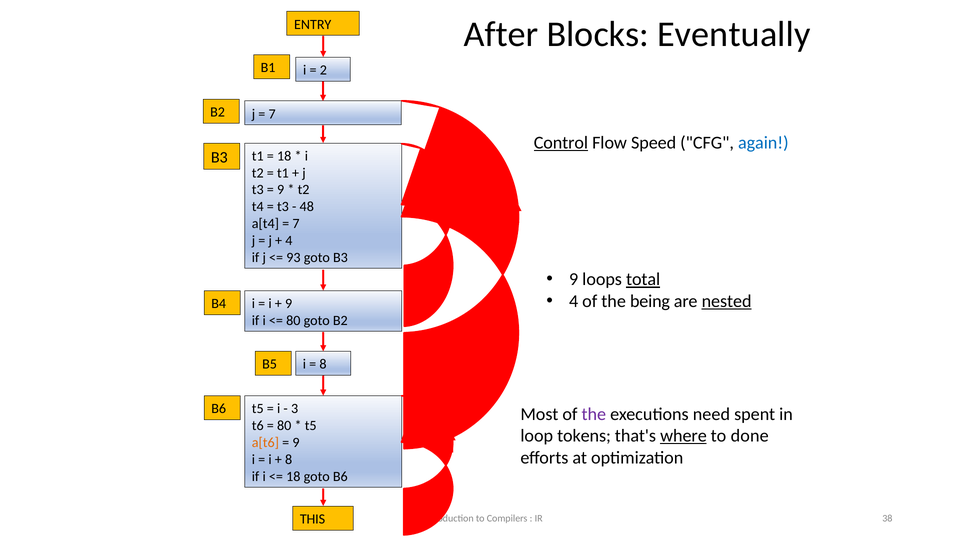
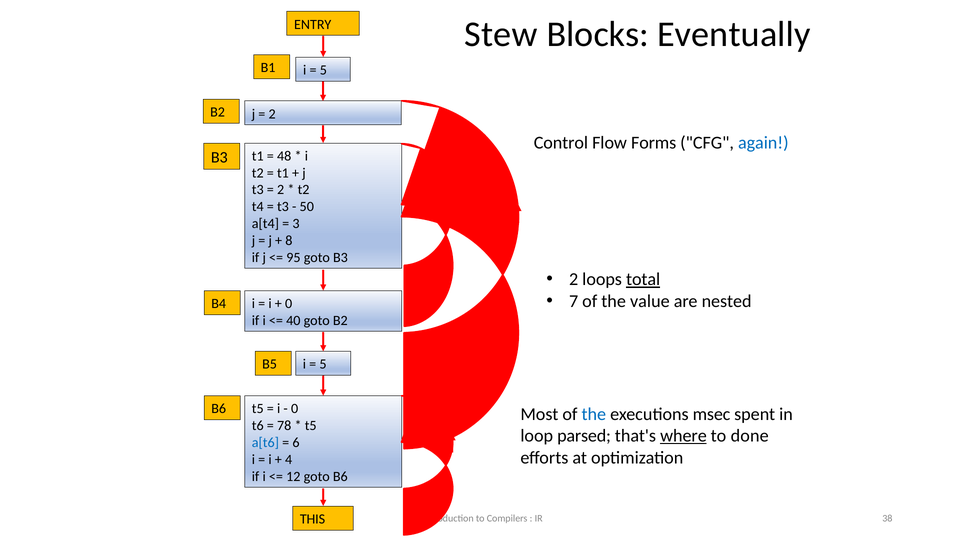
After: After -> Stew
2 at (323, 70): 2 -> 5
7 at (272, 114): 7 -> 2
Control underline: present -> none
Speed: Speed -> Forms
18 at (284, 156): 18 -> 48
9 at (281, 190): 9 -> 2
48: 48 -> 50
7 at (296, 224): 7 -> 3
4 at (289, 241): 4 -> 8
93: 93 -> 95
9 at (574, 280): 9 -> 2
4 at (574, 301): 4 -> 7
being: being -> value
nested underline: present -> none
9 at (289, 304): 9 -> 0
80 at (293, 321): 80 -> 40
8 at (323, 365): 8 -> 5
3 at (295, 409): 3 -> 0
the at (594, 414) colour: purple -> blue
need: need -> msec
80 at (284, 426): 80 -> 78
tokens: tokens -> parsed
a[t6 colour: orange -> blue
9 at (296, 443): 9 -> 6
8 at (289, 460): 8 -> 4
18 at (293, 477): 18 -> 12
